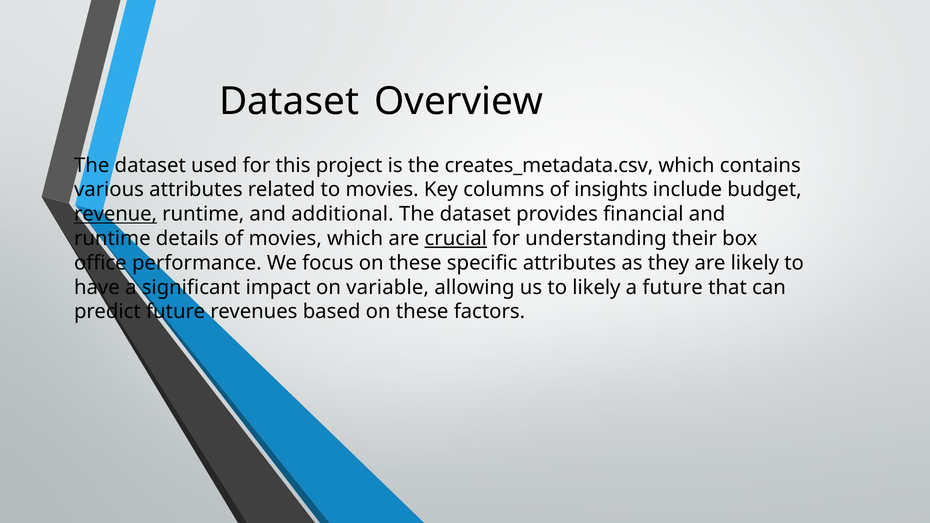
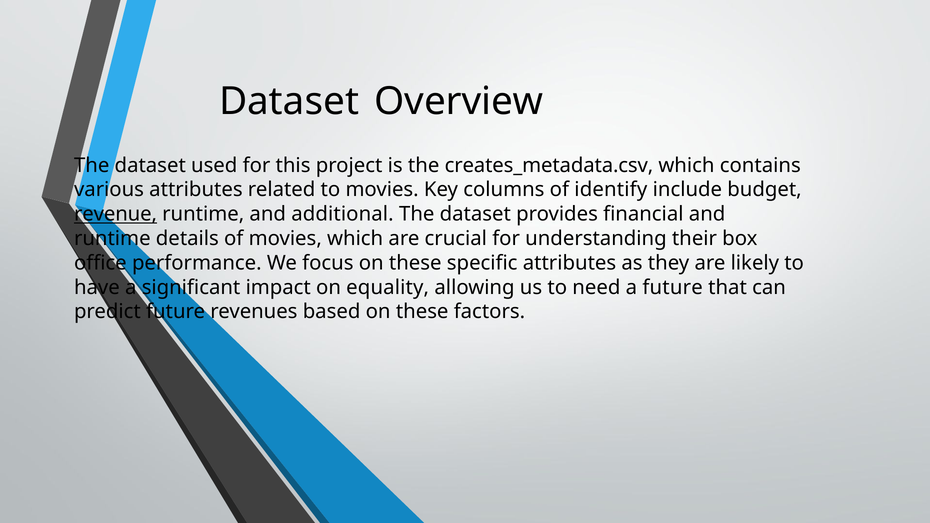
insights: insights -> identify
crucial underline: present -> none
variable: variable -> equality
to likely: likely -> need
